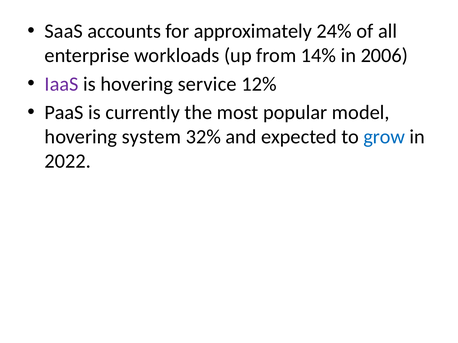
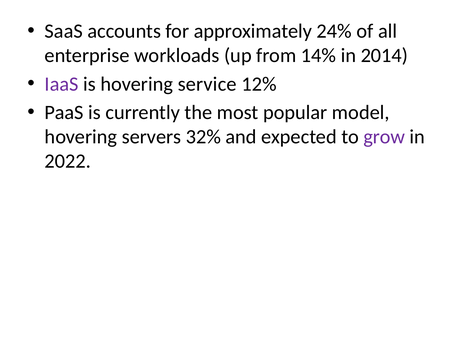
2006: 2006 -> 2014
system: system -> servers
grow colour: blue -> purple
